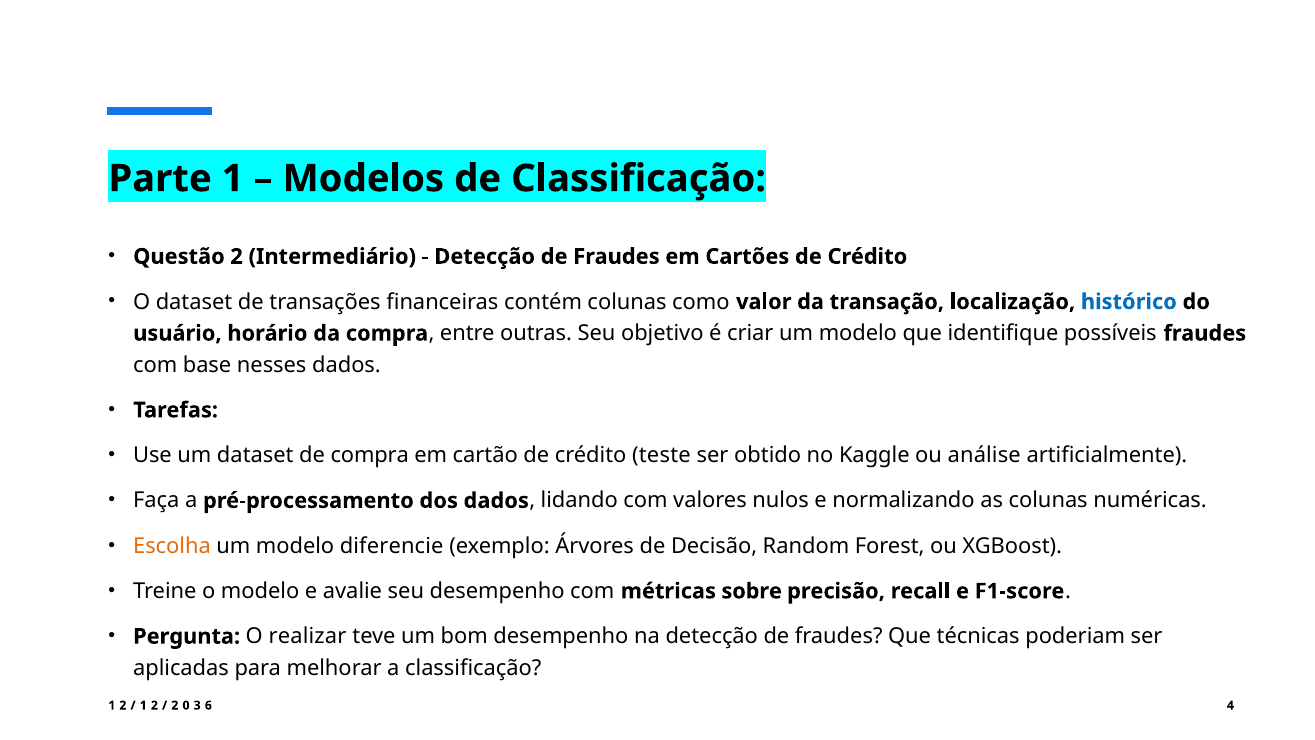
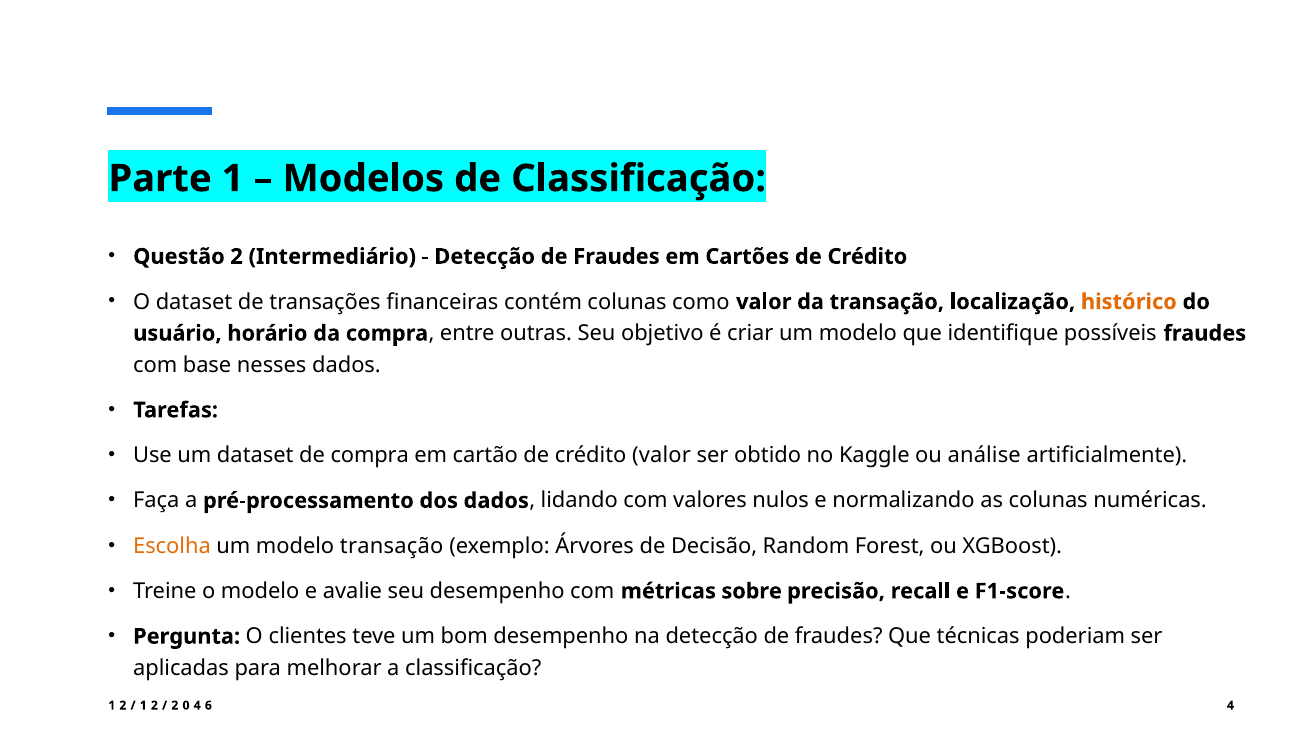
histórico colour: blue -> orange
crédito teste: teste -> valor
modelo diferencie: diferencie -> transação
realizar: realizar -> clientes
3 at (197, 705): 3 -> 4
